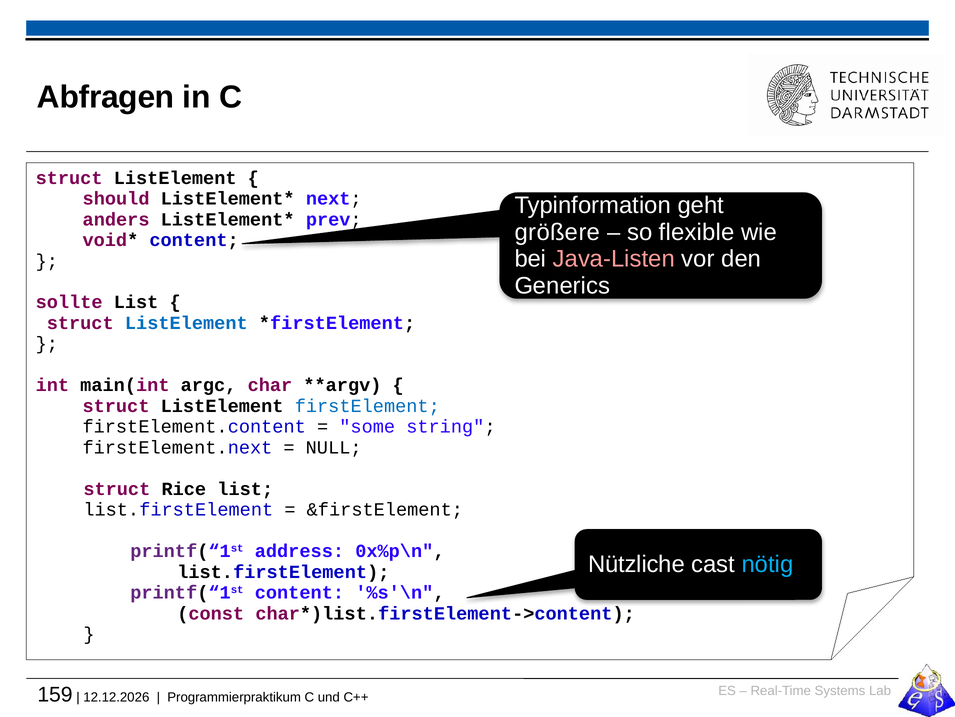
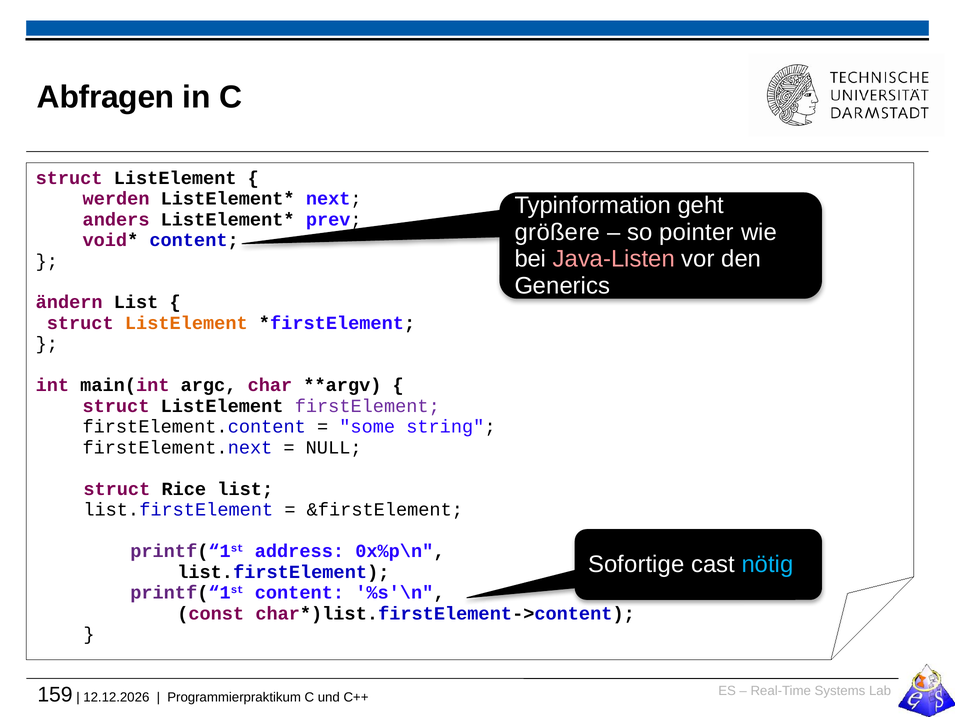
should: should -> werden
flexible: flexible -> pointer
sollte: sollte -> ändern
ListElement at (186, 323) colour: blue -> orange
firstElement colour: blue -> purple
Nützliche: Nützliche -> Sofortige
